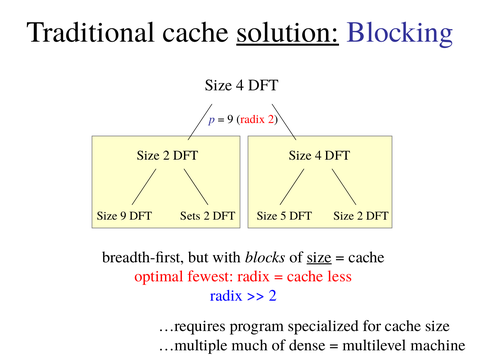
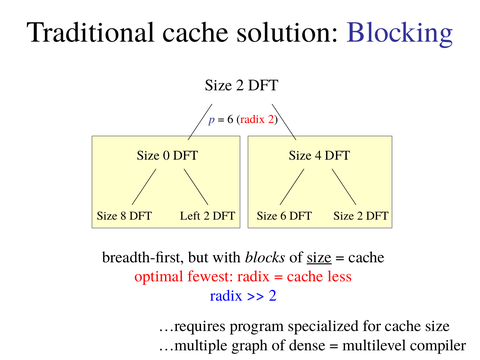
solution underline: present -> none
4 at (240, 85): 4 -> 2
9 at (231, 119): 9 -> 6
2 at (166, 155): 2 -> 0
Size 9: 9 -> 8
Sets: Sets -> Left
Size 5: 5 -> 6
much: much -> graph
machine: machine -> compiler
